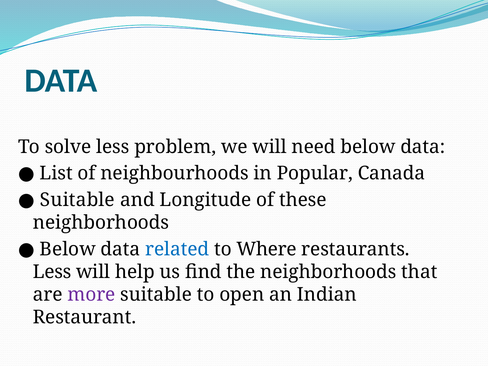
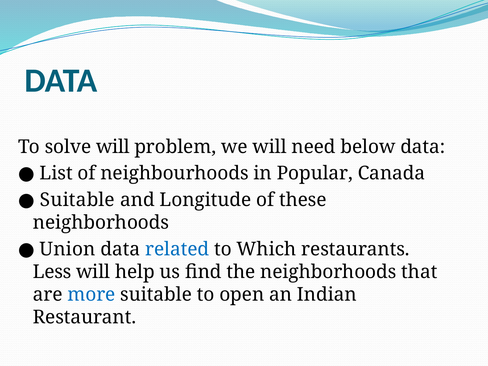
solve less: less -> will
Below at (68, 249): Below -> Union
Where: Where -> Which
more colour: purple -> blue
